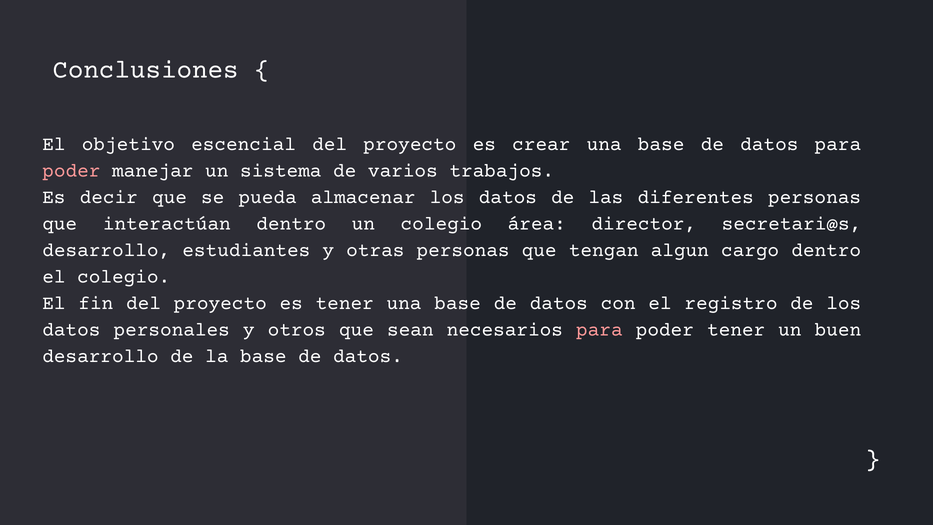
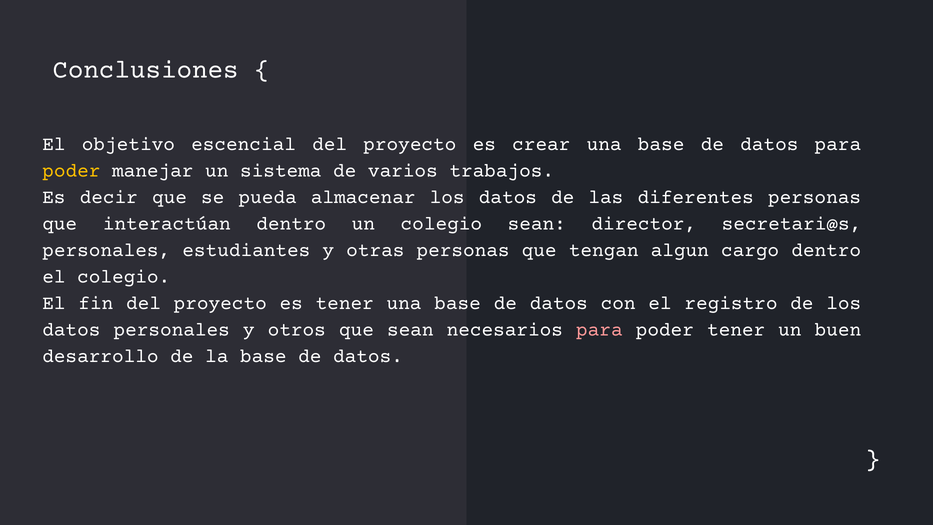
poder at (71, 170) colour: pink -> yellow
colegio área: área -> sean
desarrollo at (106, 250): desarrollo -> personales
